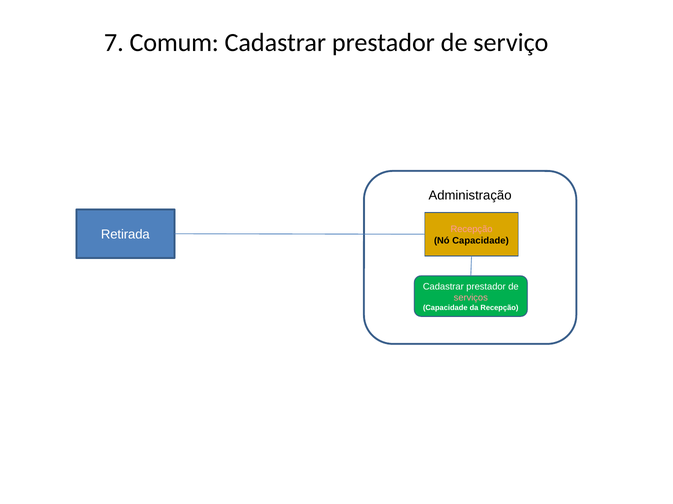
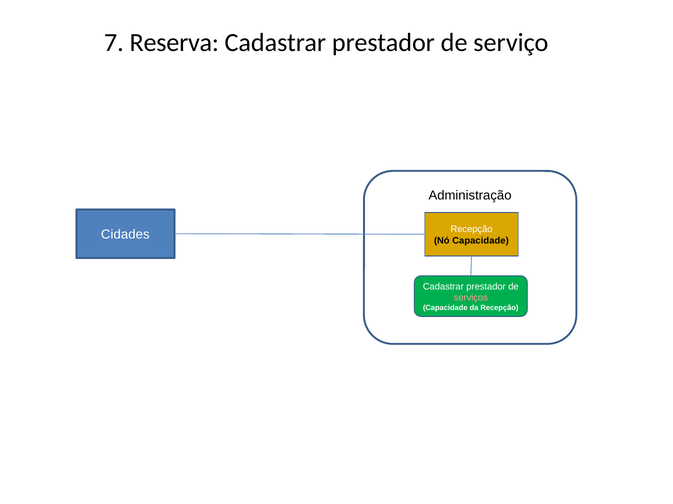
Comum: Comum -> Reserva
Recepção at (472, 230) colour: pink -> white
Retirada: Retirada -> Cidades
